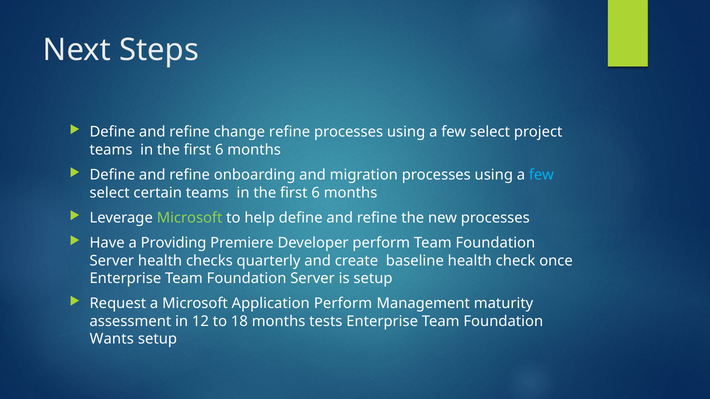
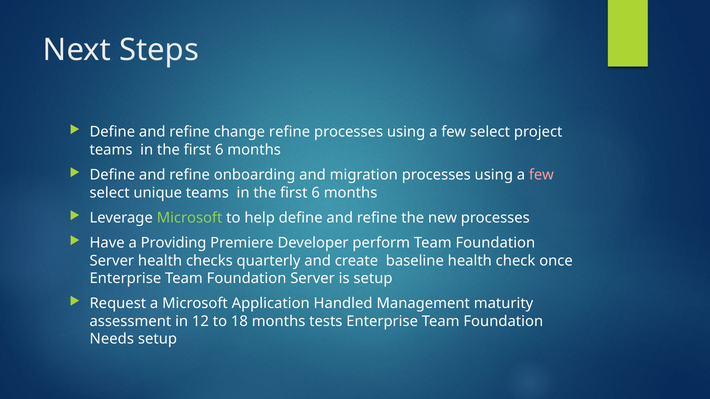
few at (541, 175) colour: light blue -> pink
certain: certain -> unique
Application Perform: Perform -> Handled
Wants: Wants -> Needs
